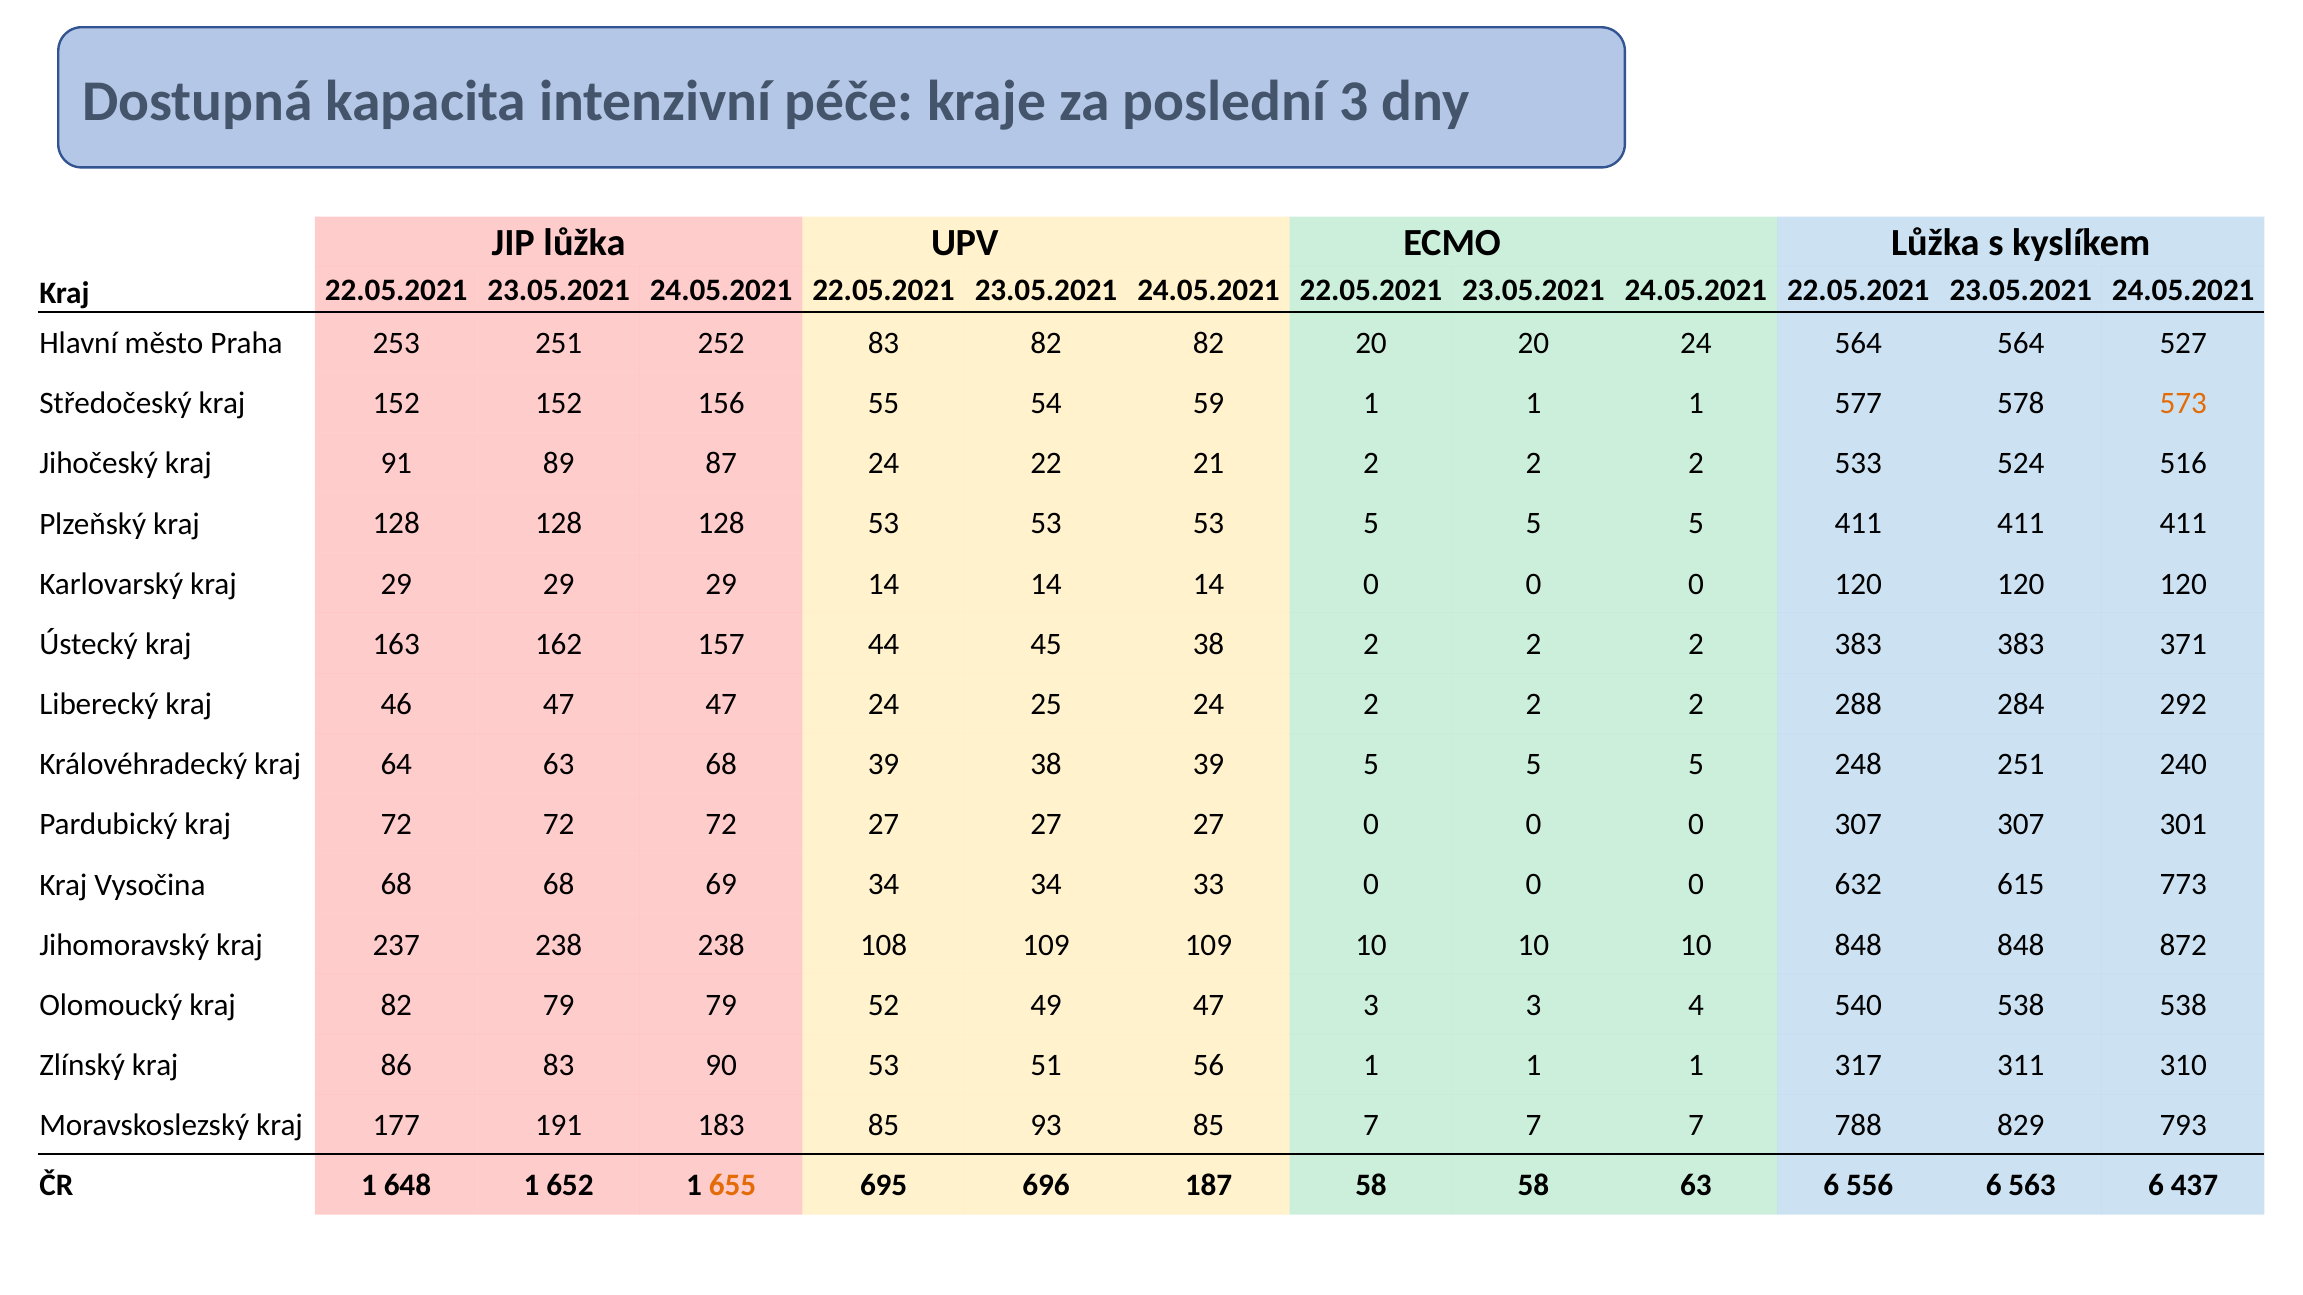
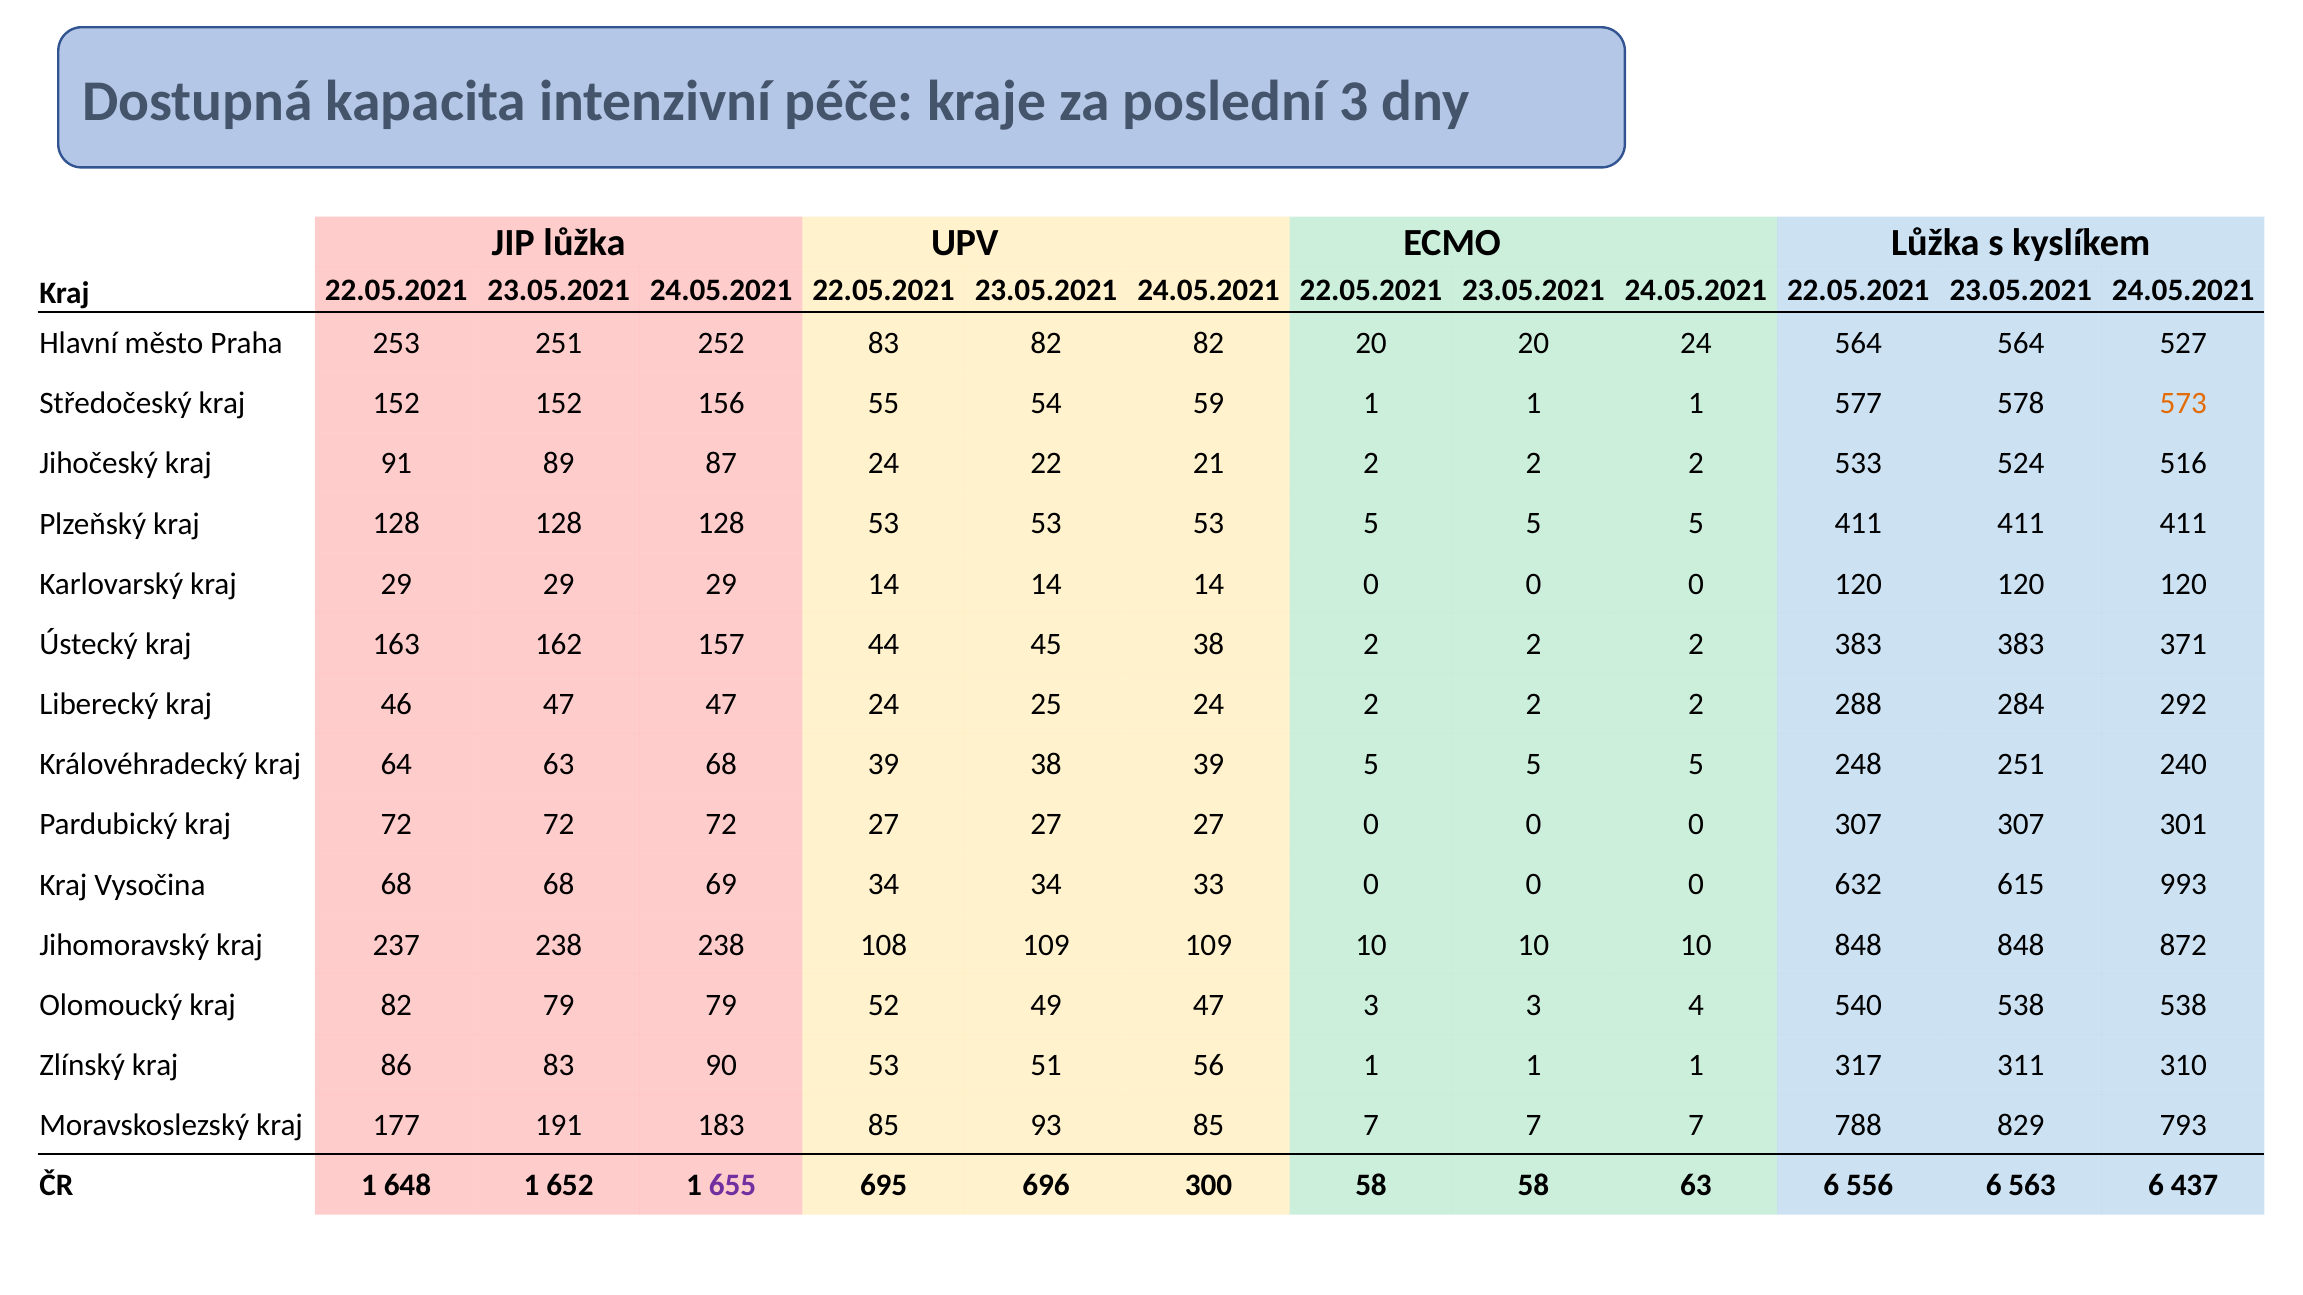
773: 773 -> 993
655 colour: orange -> purple
187: 187 -> 300
